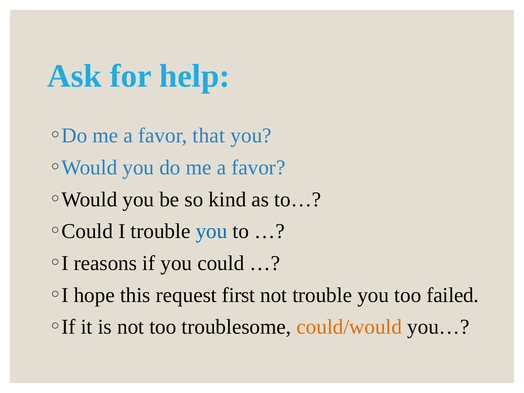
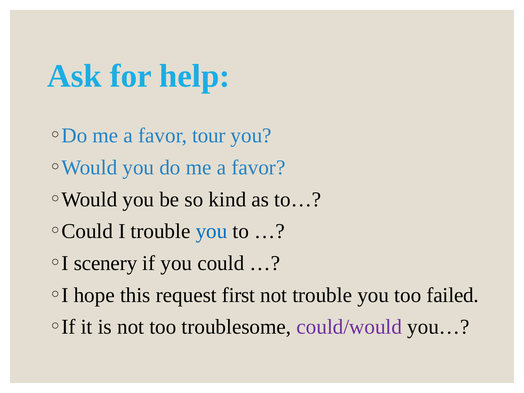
that: that -> tour
reasons: reasons -> scenery
could/would colour: orange -> purple
